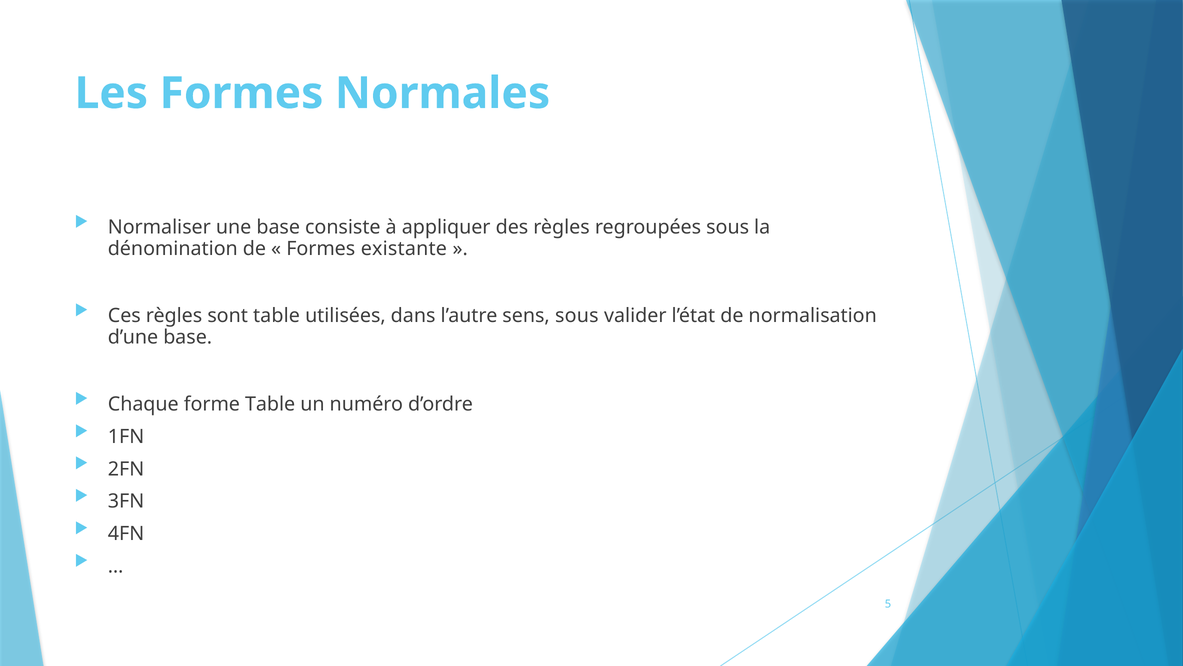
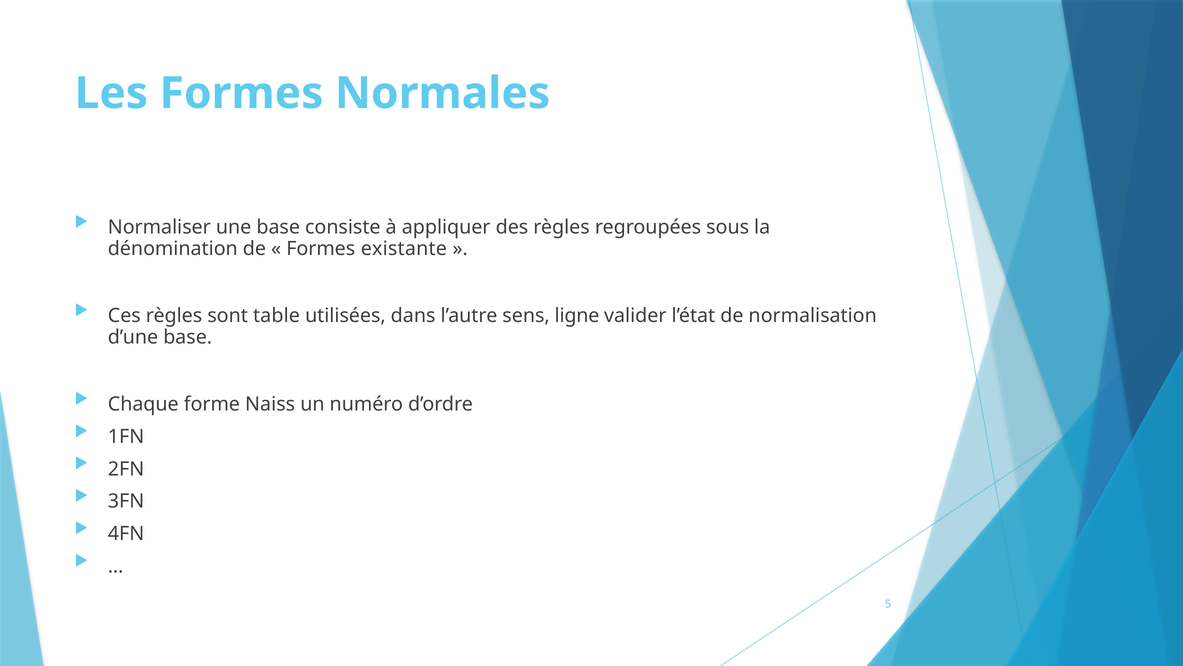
sens sous: sous -> ligne
forme Table: Table -> Naiss
